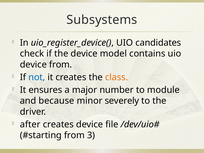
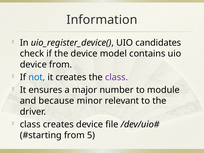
Subsystems: Subsystems -> Information
class at (117, 77) colour: orange -> purple
severely: severely -> relevant
after at (30, 124): after -> class
3: 3 -> 5
